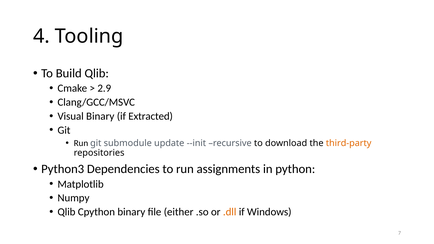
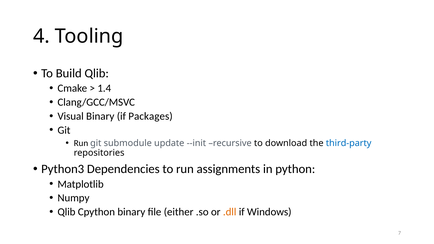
2.9: 2.9 -> 1.4
Extracted: Extracted -> Packages
third-party colour: orange -> blue
